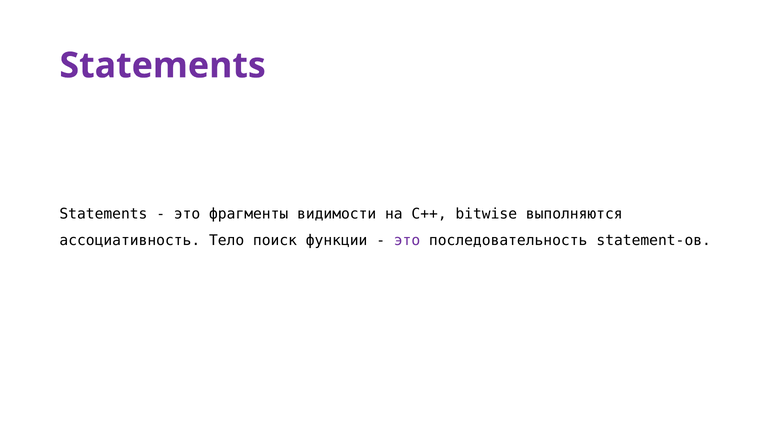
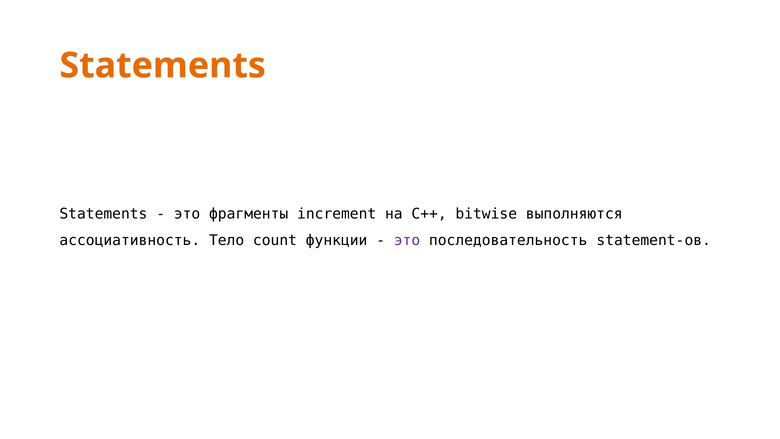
Statements at (163, 66) colour: purple -> orange
видимости: видимости -> increment
поиск: поиск -> count
